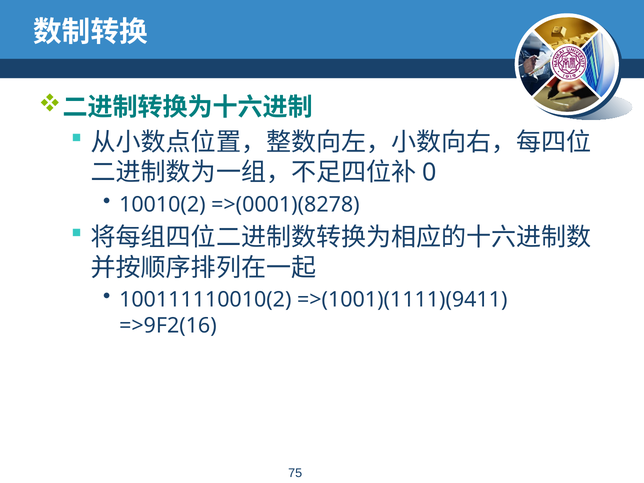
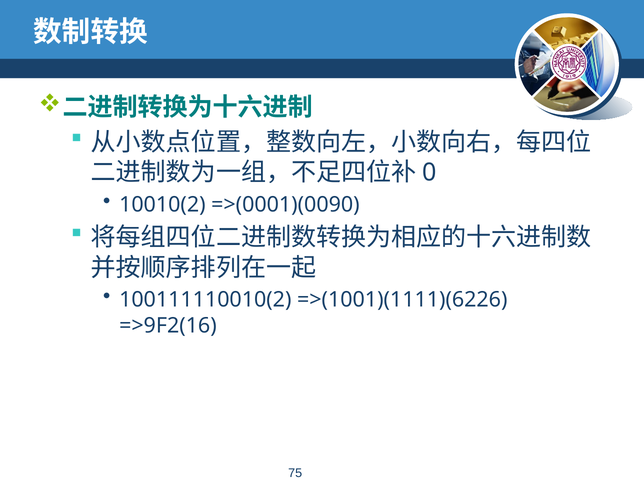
=>(0001)(8278: =>(0001)(8278 -> =>(0001)(0090
=>(1001)(1111)(9411: =>(1001)(1111)(9411 -> =>(1001)(1111)(6226
